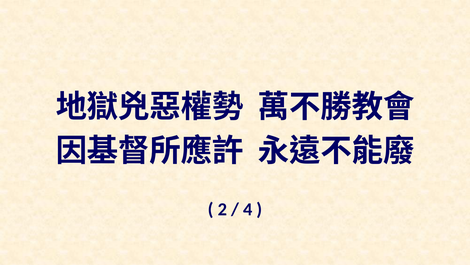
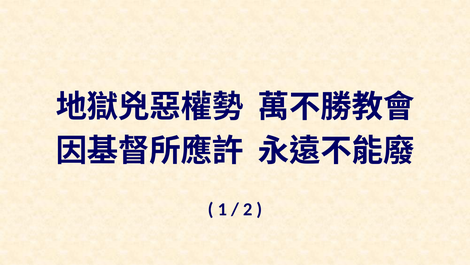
2: 2 -> 1
4: 4 -> 2
